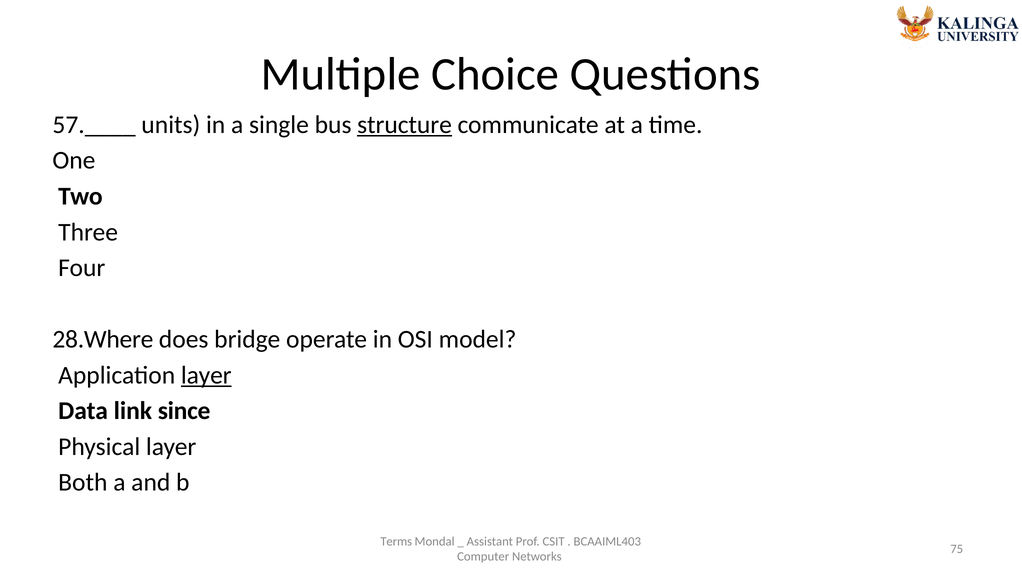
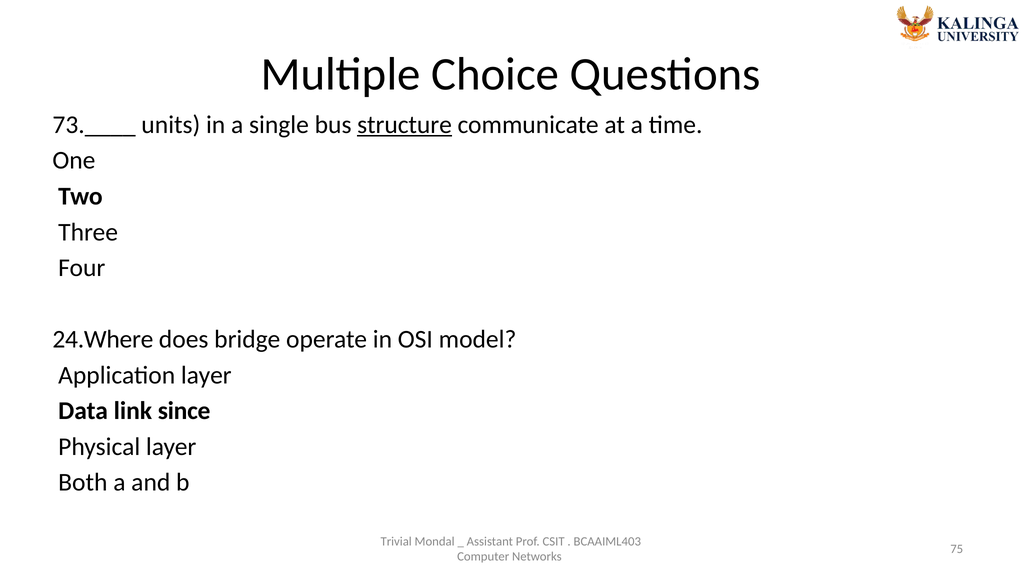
57.____: 57.____ -> 73.____
28.Where: 28.Where -> 24.Where
layer at (206, 375) underline: present -> none
Terms: Terms -> Trivial
